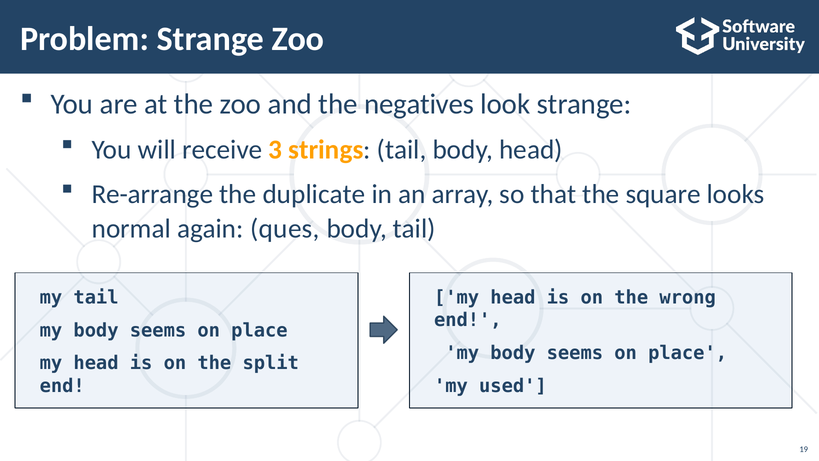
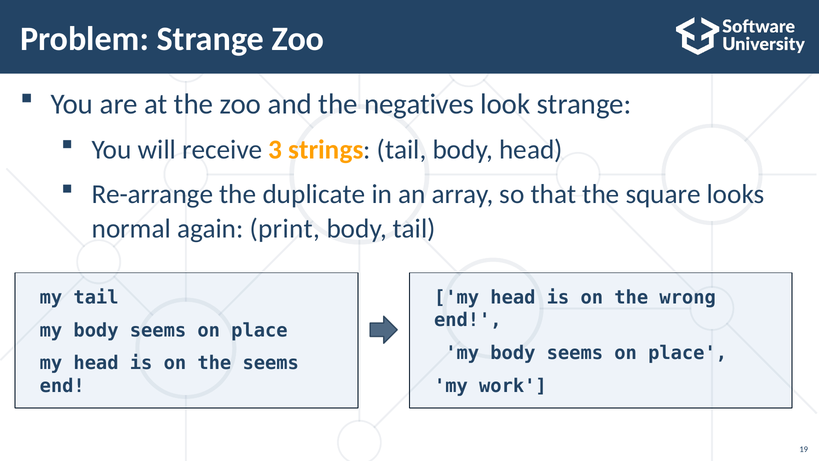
ques: ques -> print
the split: split -> seems
used: used -> work
